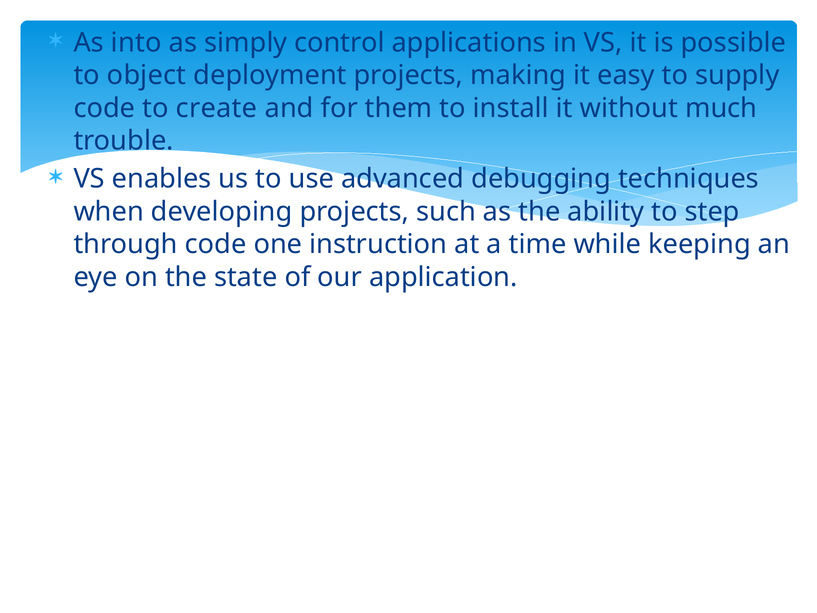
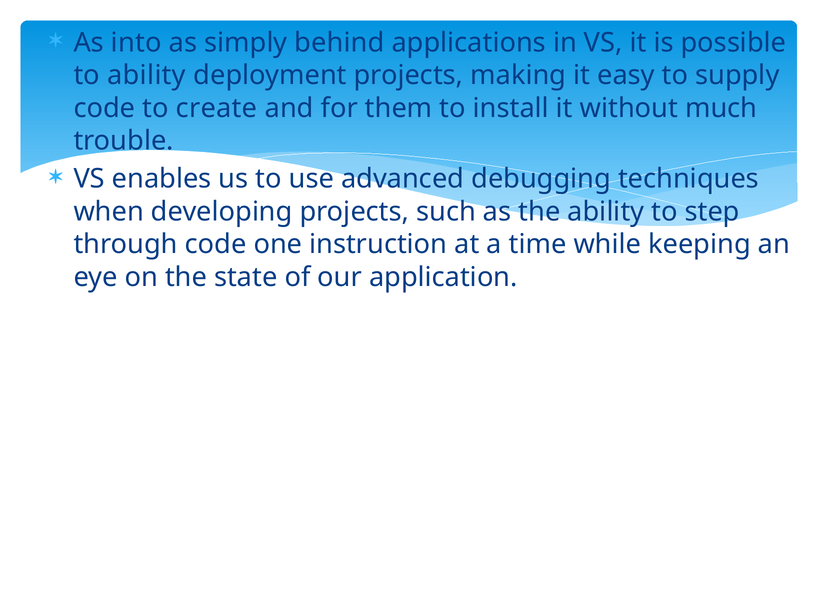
control: control -> behind
to object: object -> ability
